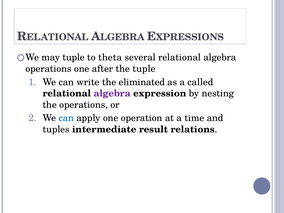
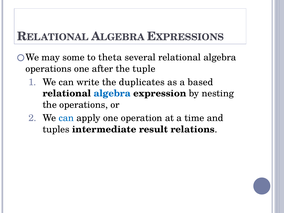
may tuple: tuple -> some
eliminated: eliminated -> duplicates
called: called -> based
algebra at (112, 93) colour: purple -> blue
